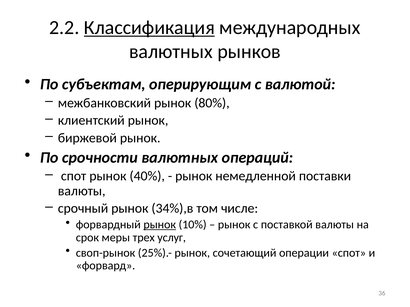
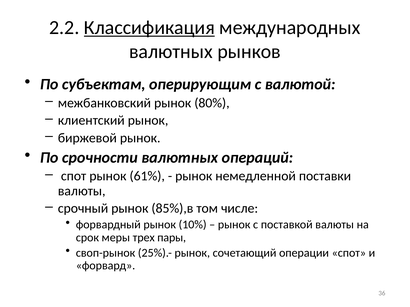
40%: 40% -> 61%
34%),в: 34%),в -> 85%),в
рынок at (160, 225) underline: present -> none
услуг: услуг -> пары
